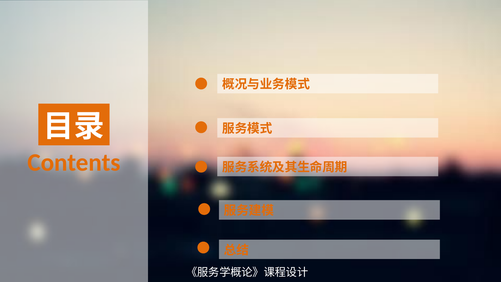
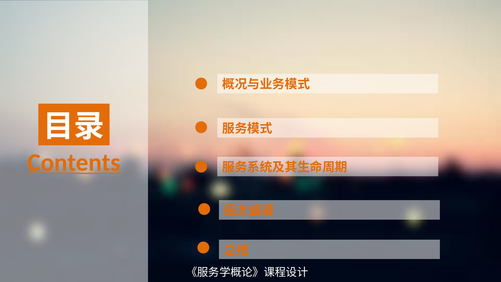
Contents underline: none -> present
